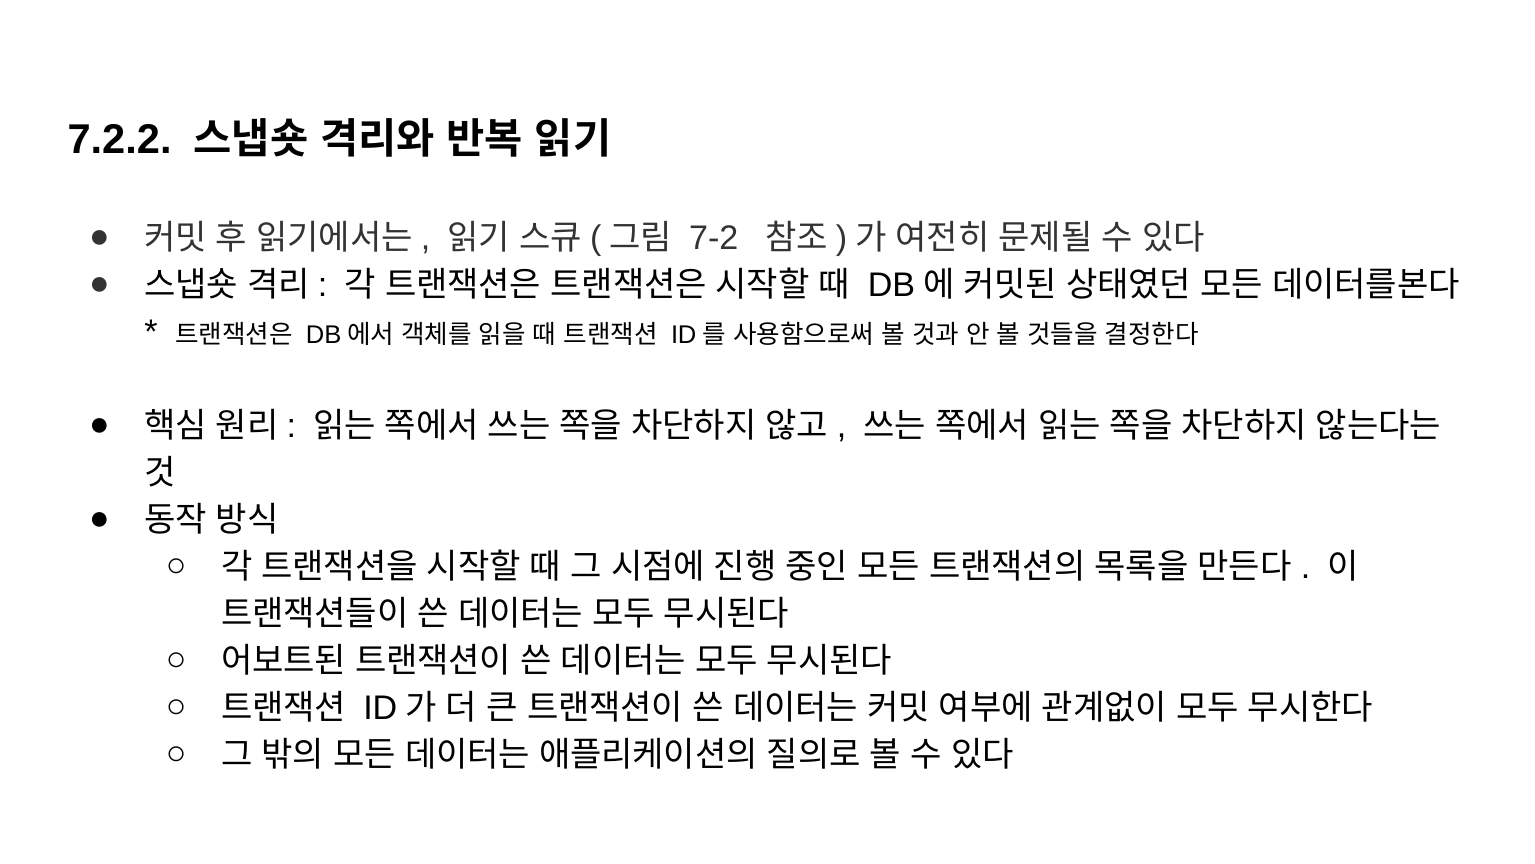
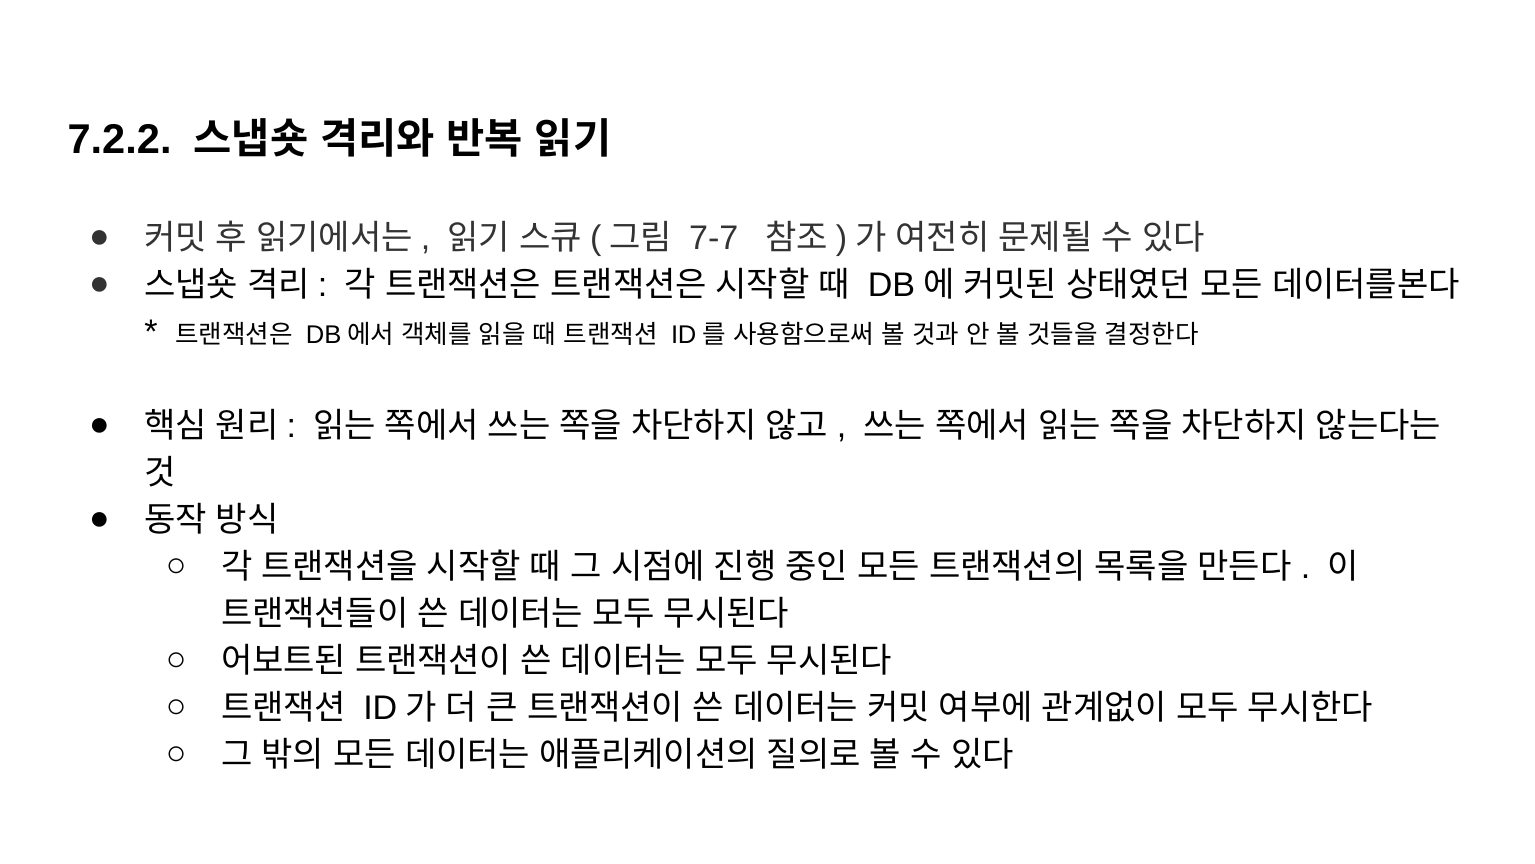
7-2: 7-2 -> 7-7
